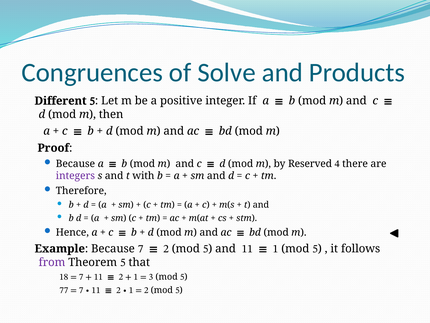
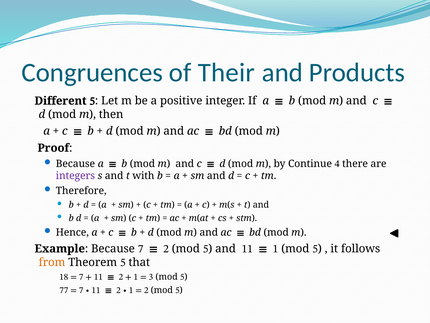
Solve: Solve -> Their
Reserved: Reserved -> Continue
from colour: purple -> orange
